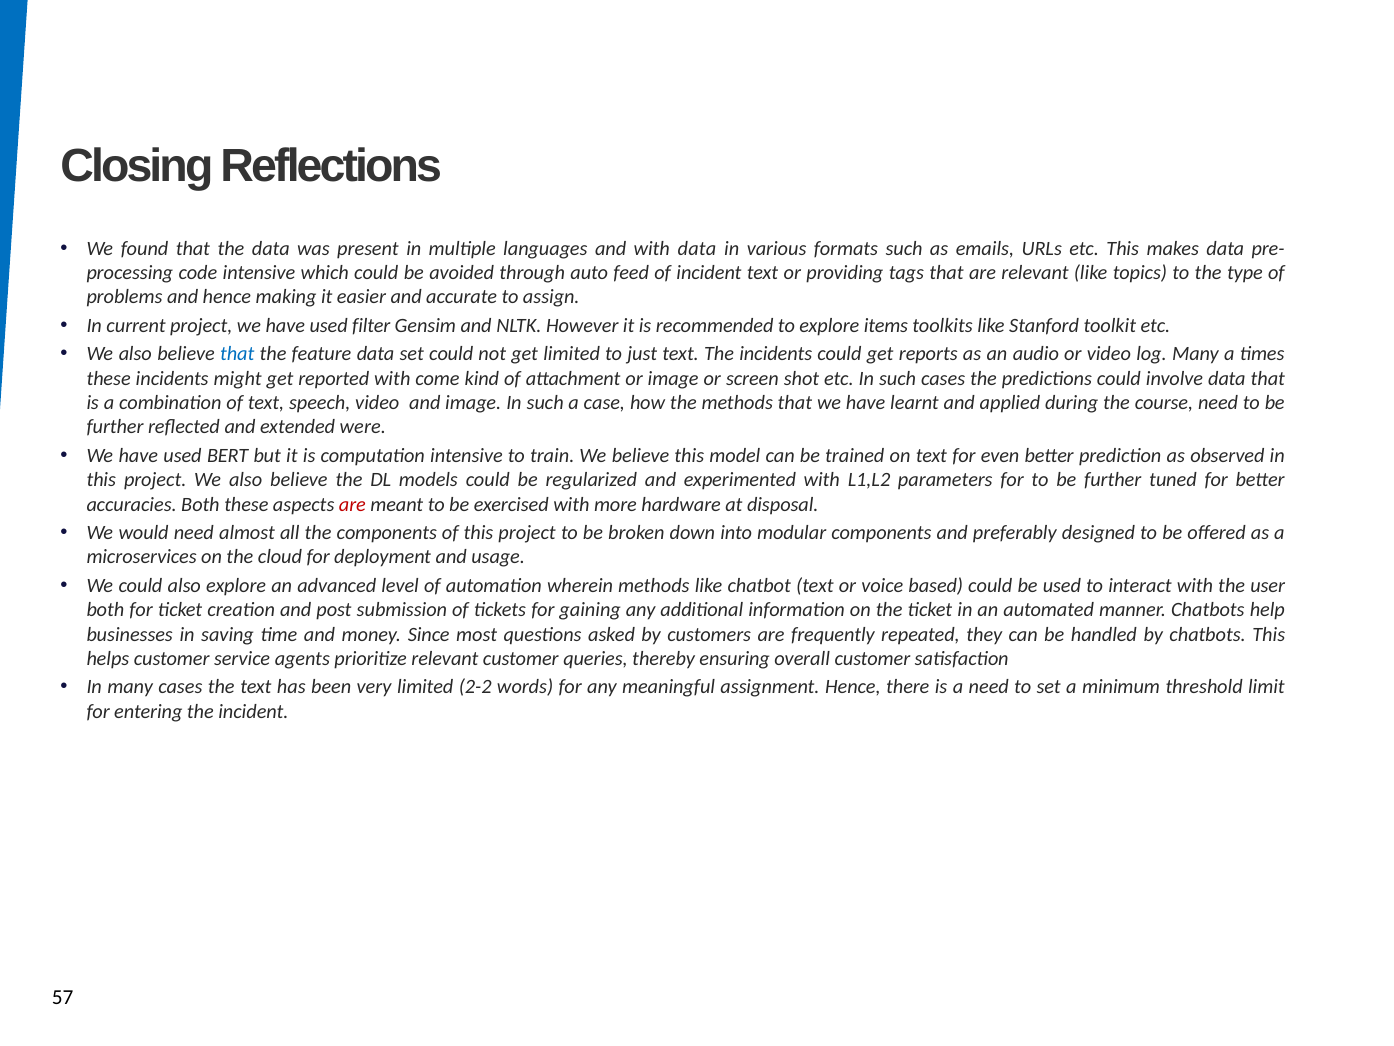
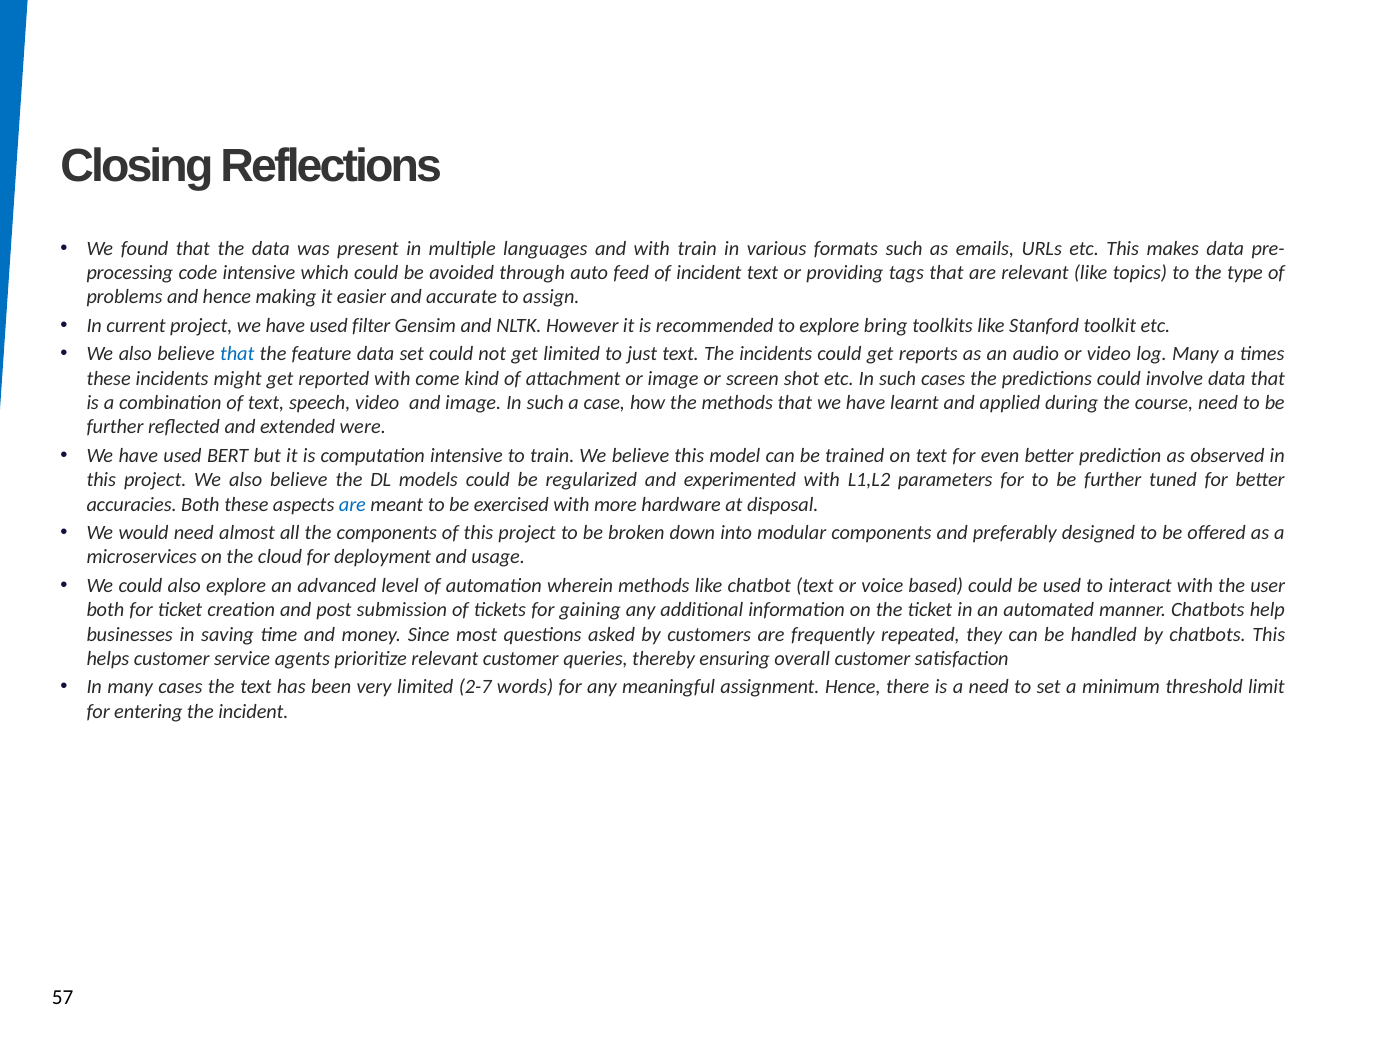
with data: data -> train
items: items -> bring
are at (352, 504) colour: red -> blue
2-2: 2-2 -> 2-7
